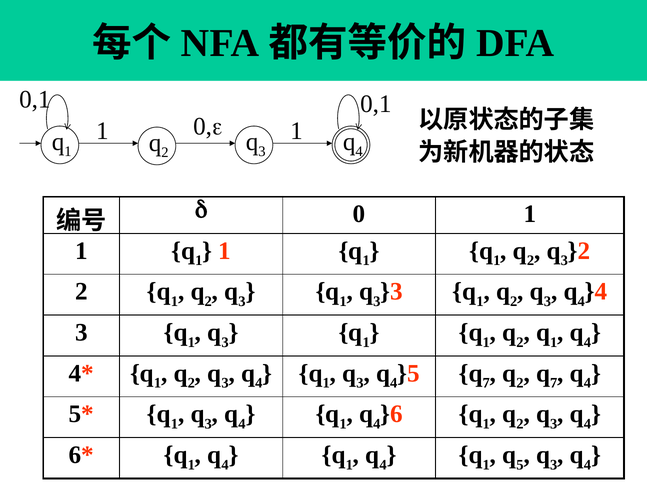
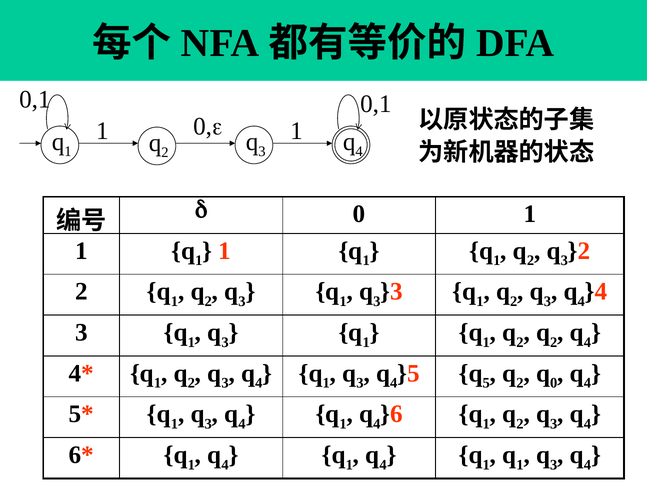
1 at (554, 342): 1 -> 2
7 at (486, 383): 7 -> 5
7 at (554, 383): 7 -> 0
5 at (520, 465): 5 -> 1
